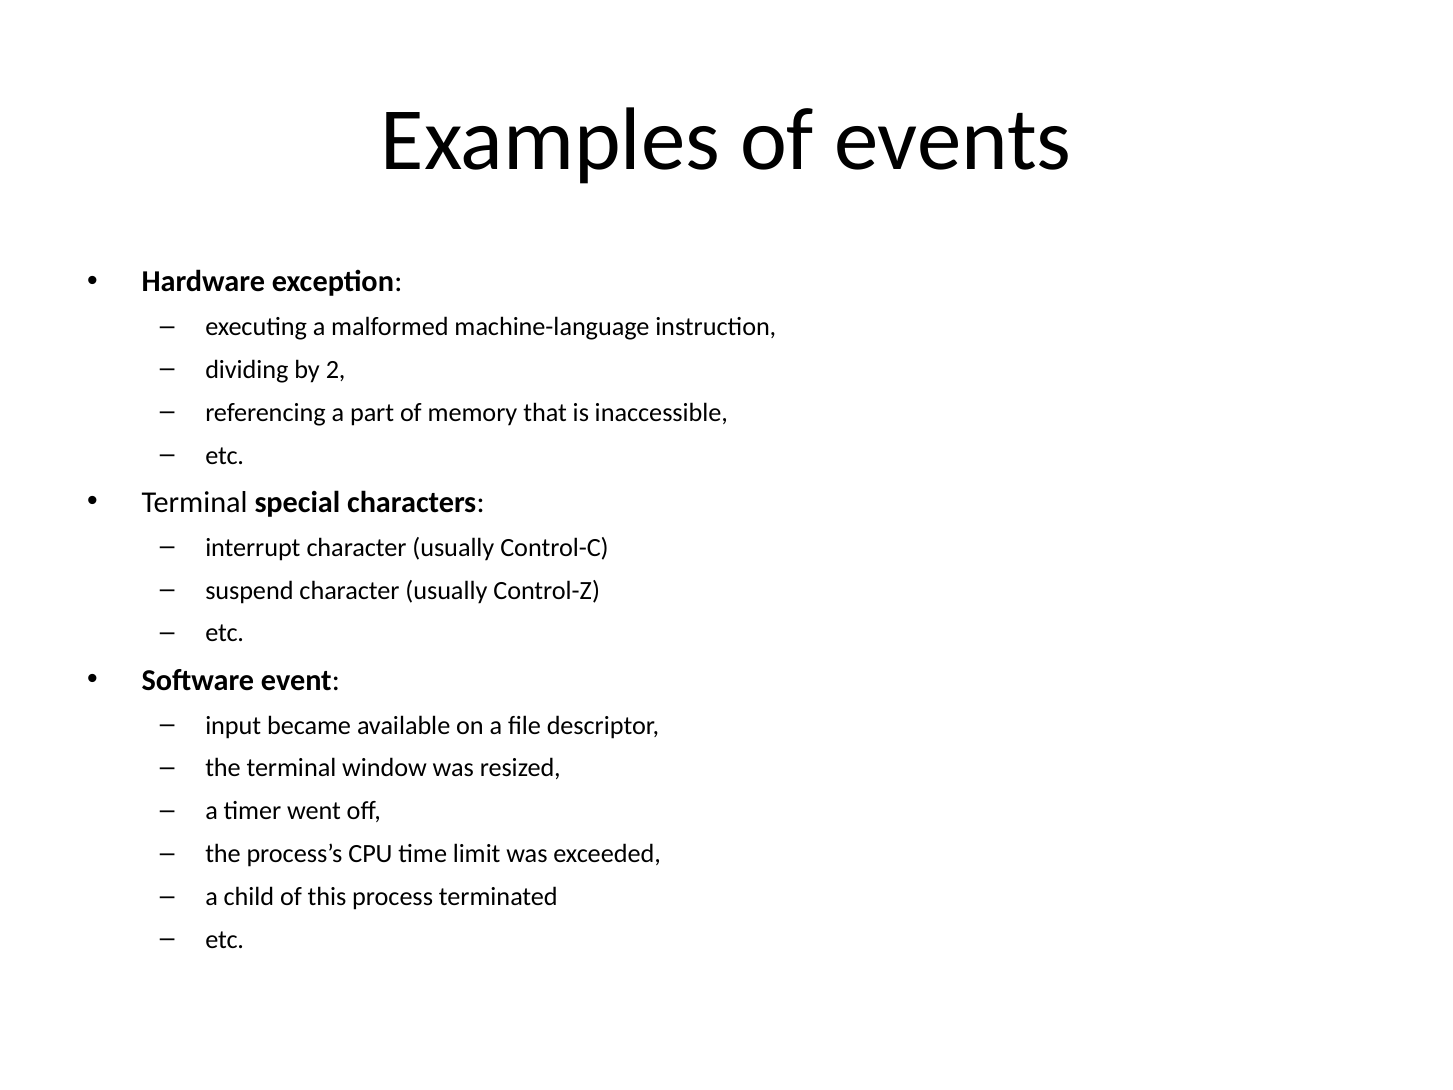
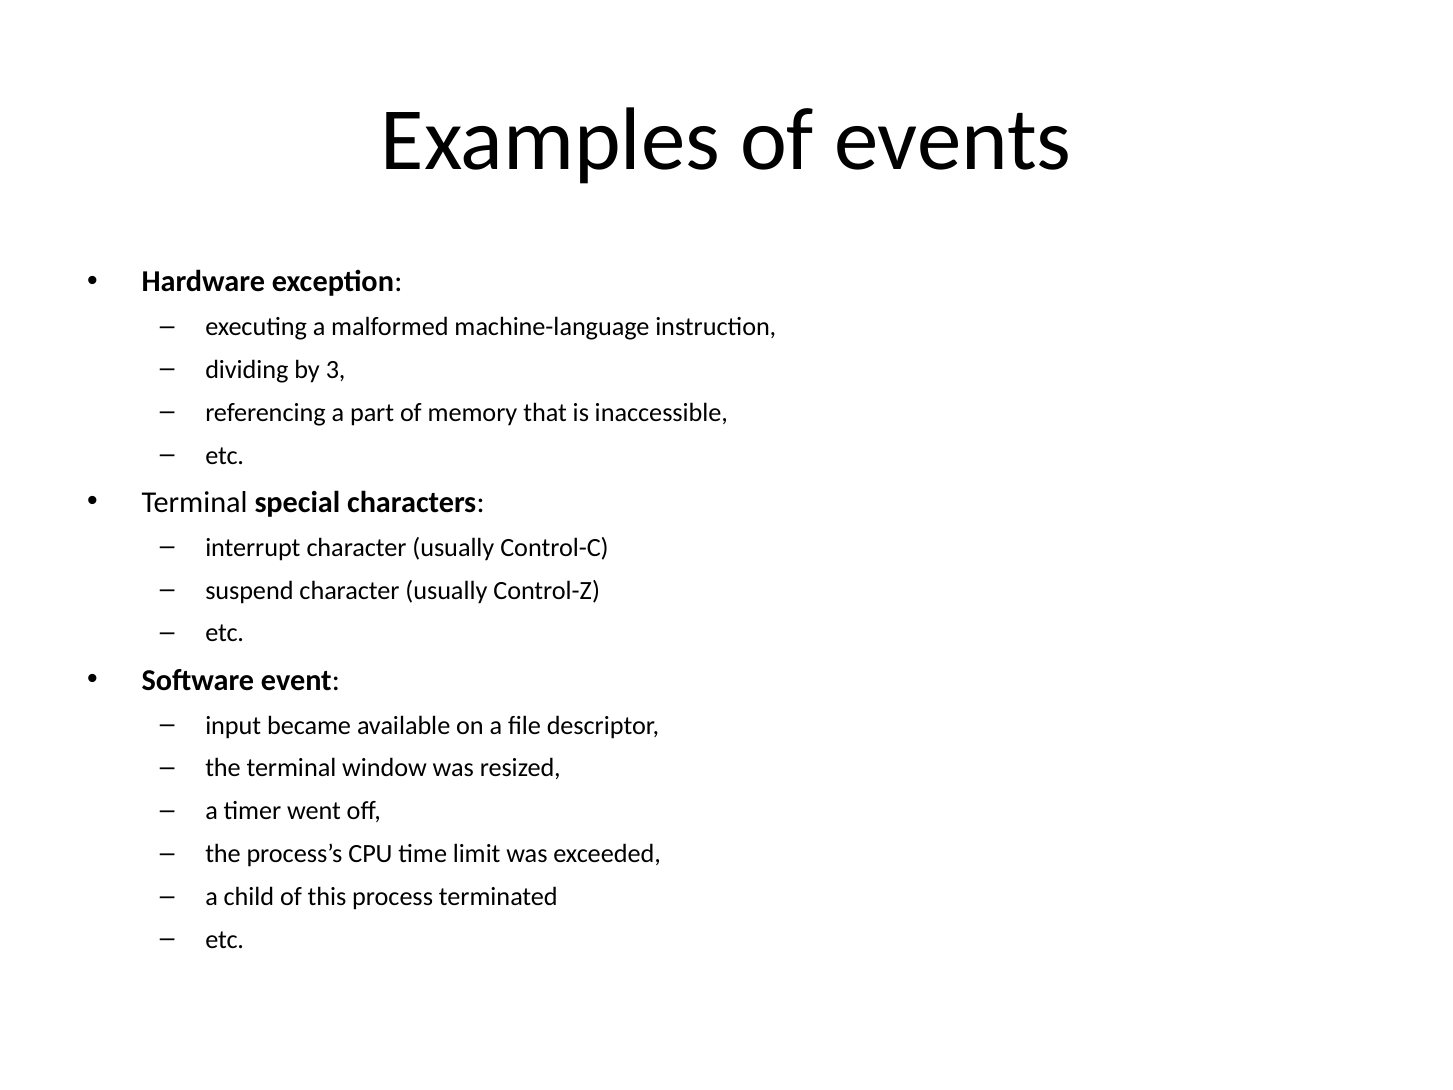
2: 2 -> 3
